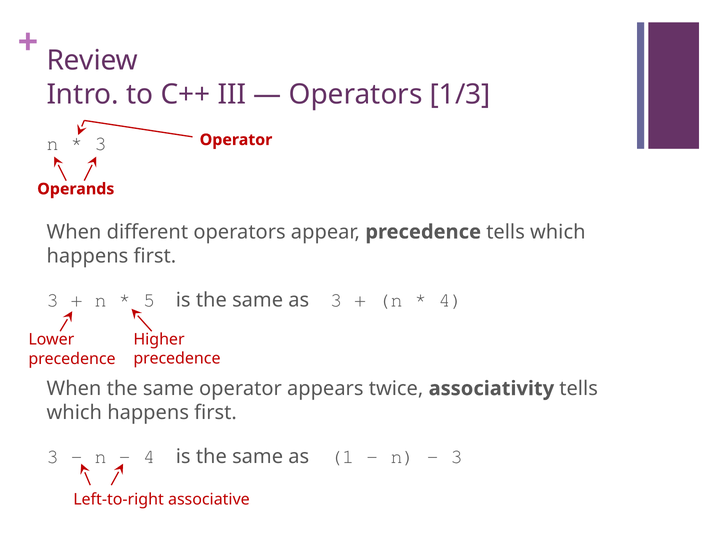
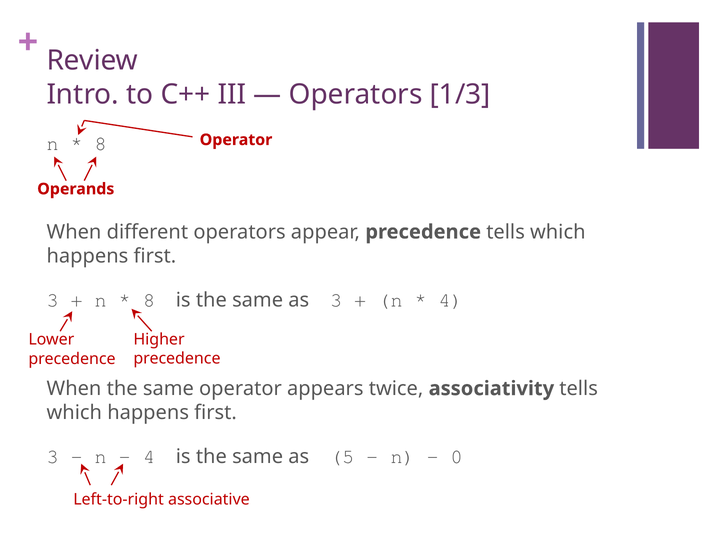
3 at (101, 143): 3 -> 8
5 at (149, 300): 5 -> 8
1: 1 -> 5
3 at (457, 456): 3 -> 0
